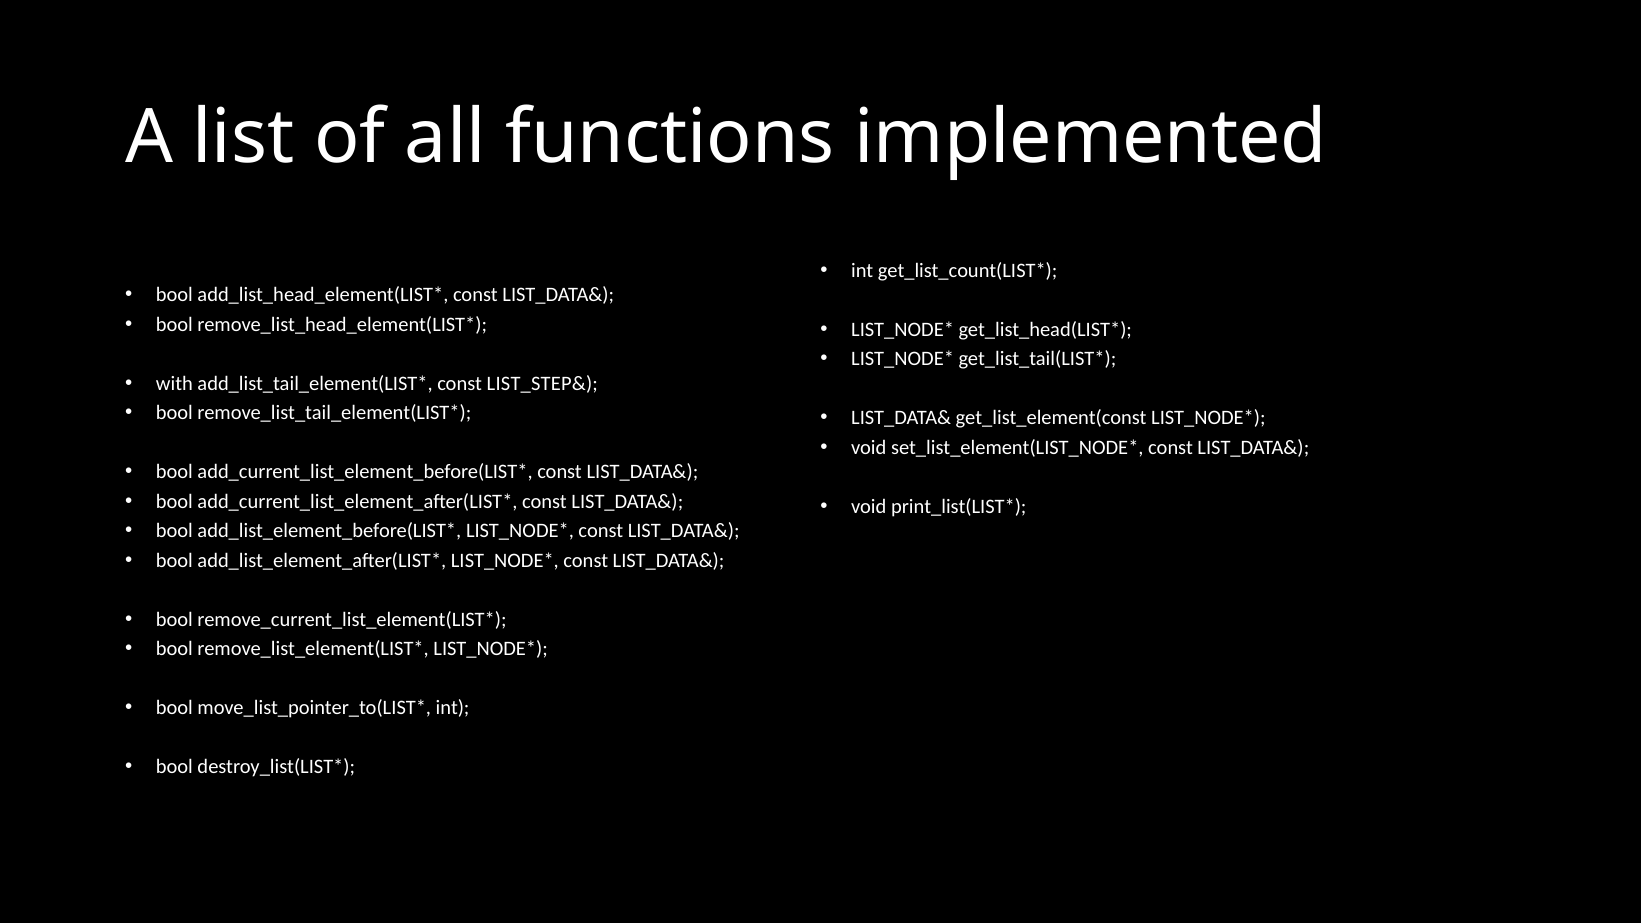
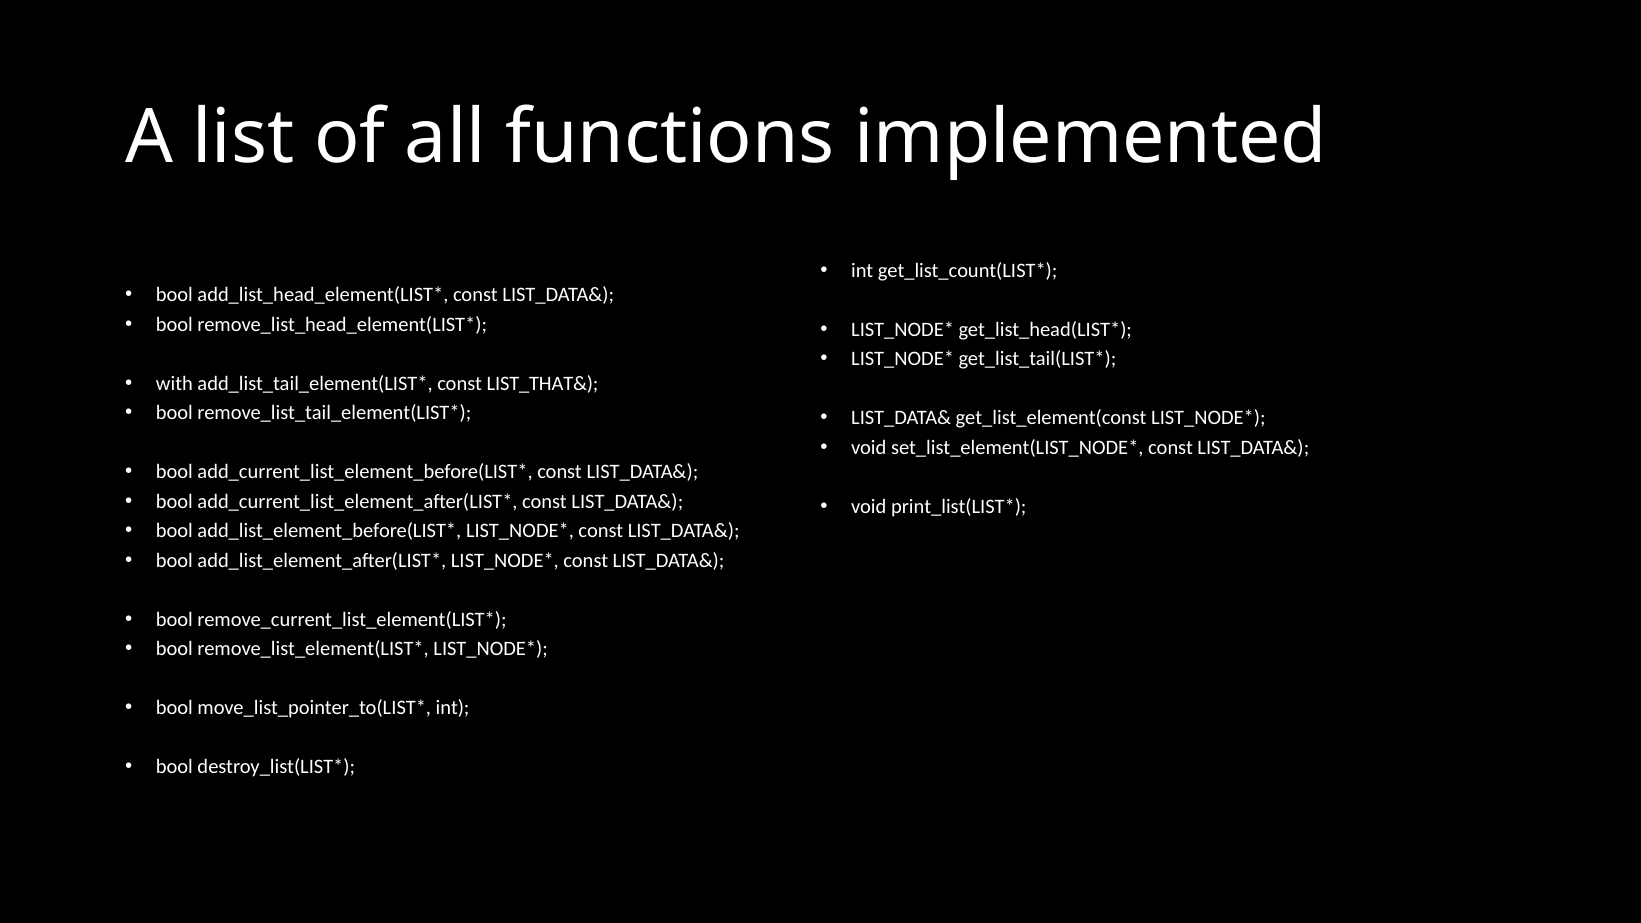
LIST_STEP&: LIST_STEP& -> LIST_THAT&
